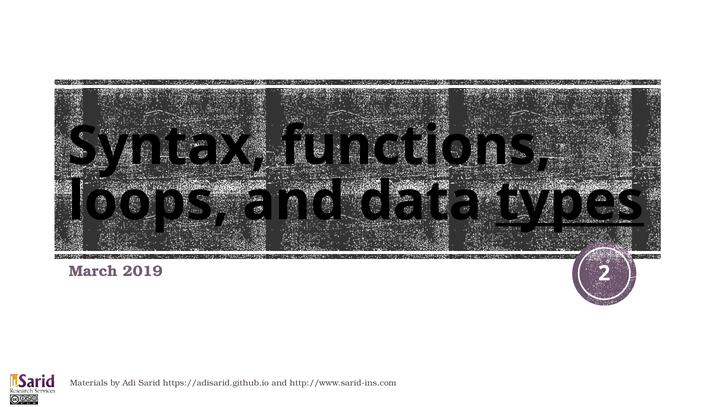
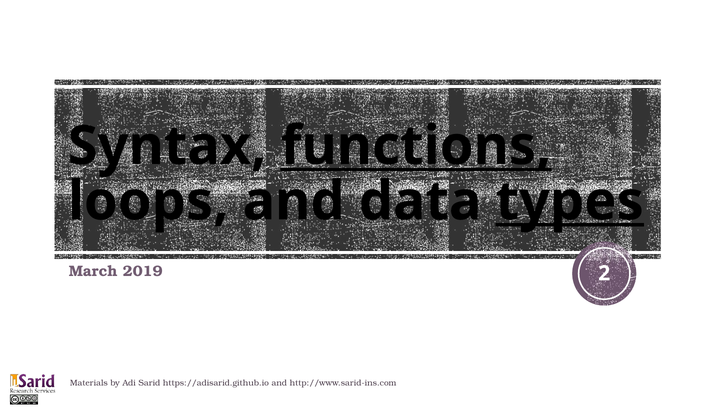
functions underline: none -> present
